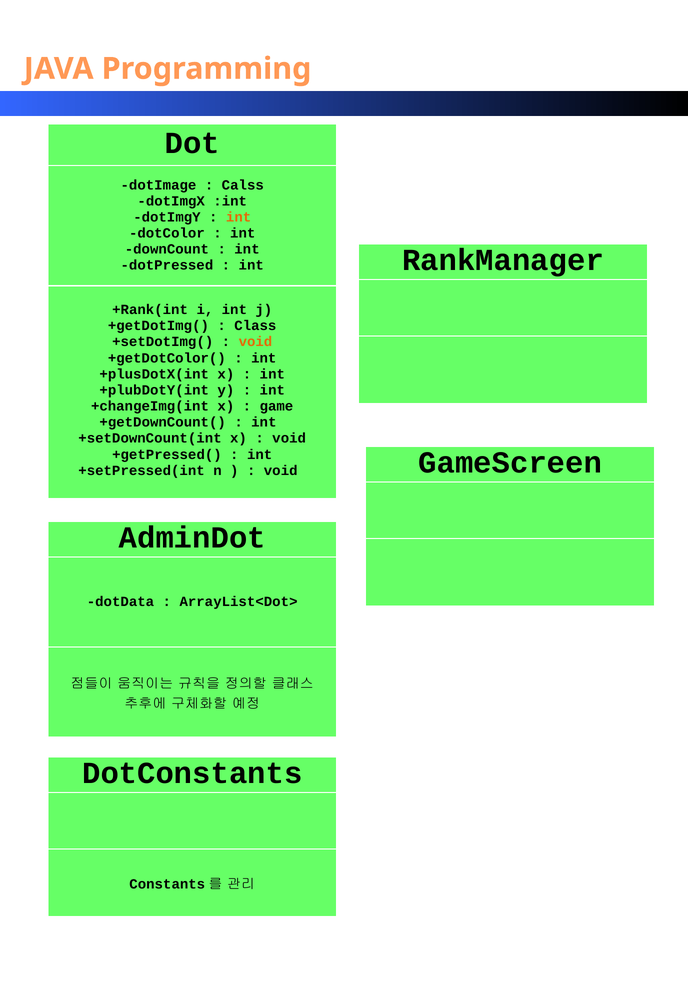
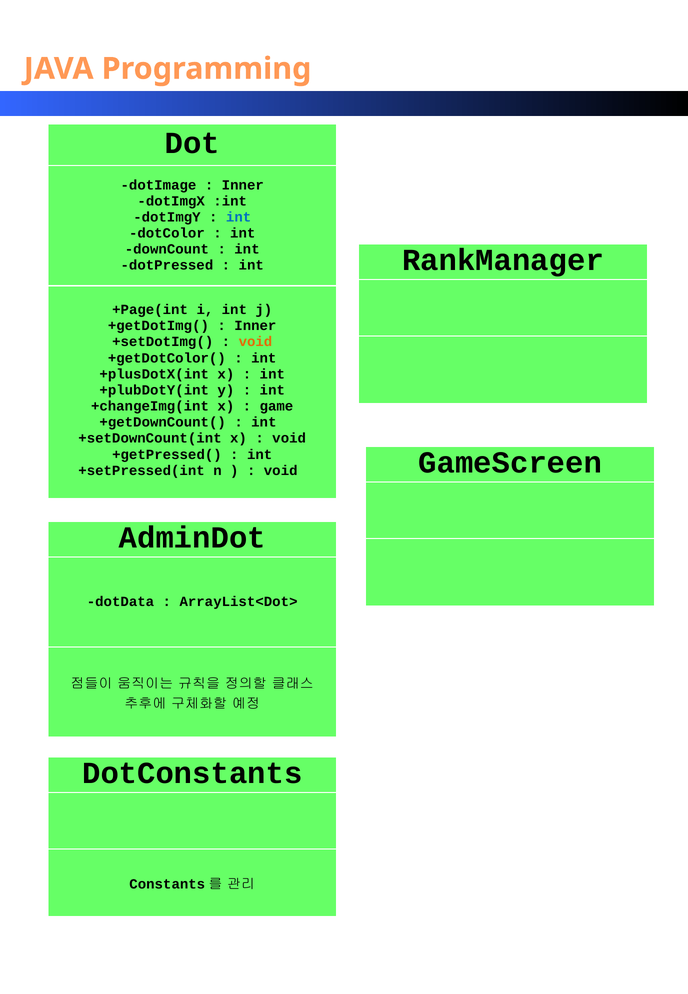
Calss at (243, 185): Calss -> Inner
int at (239, 217) colour: orange -> blue
+Rank(int: +Rank(int -> +Page(int
Class at (255, 326): Class -> Inner
